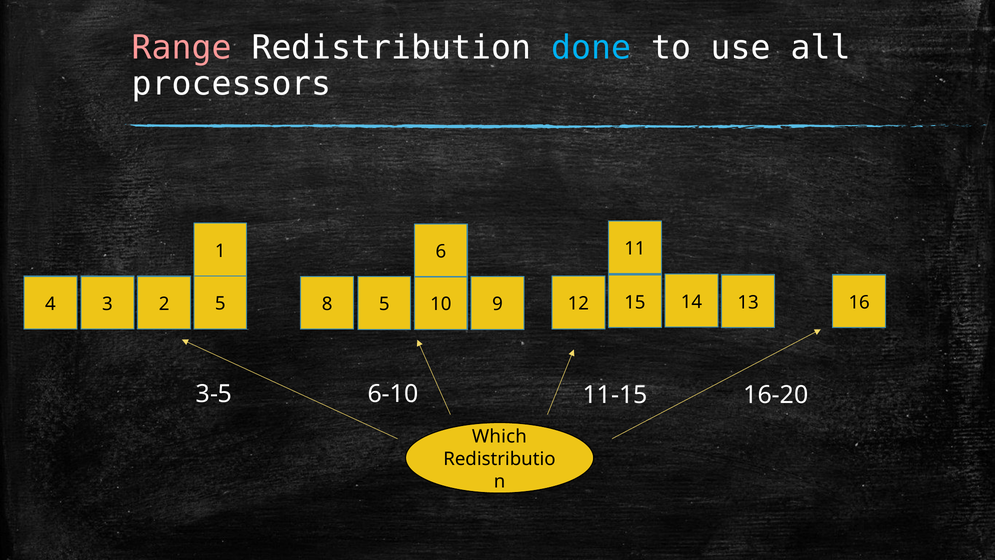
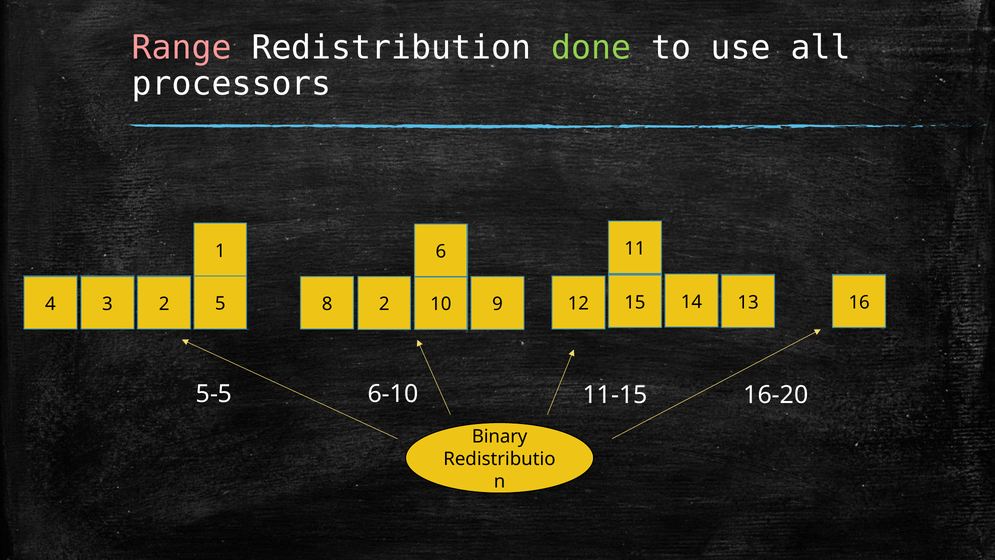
done colour: light blue -> light green
3 5: 5 -> 2
3-5: 3-5 -> 5-5
Which: Which -> Binary
